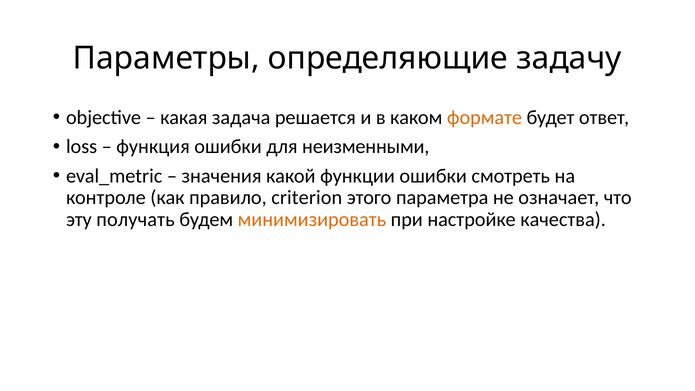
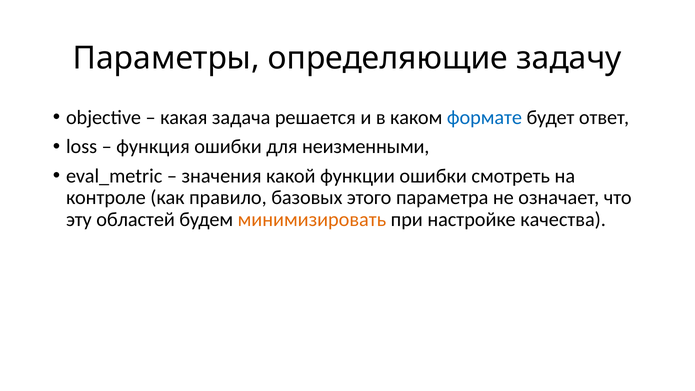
формате colour: orange -> blue
criterion: criterion -> базовых
получать: получать -> областей
